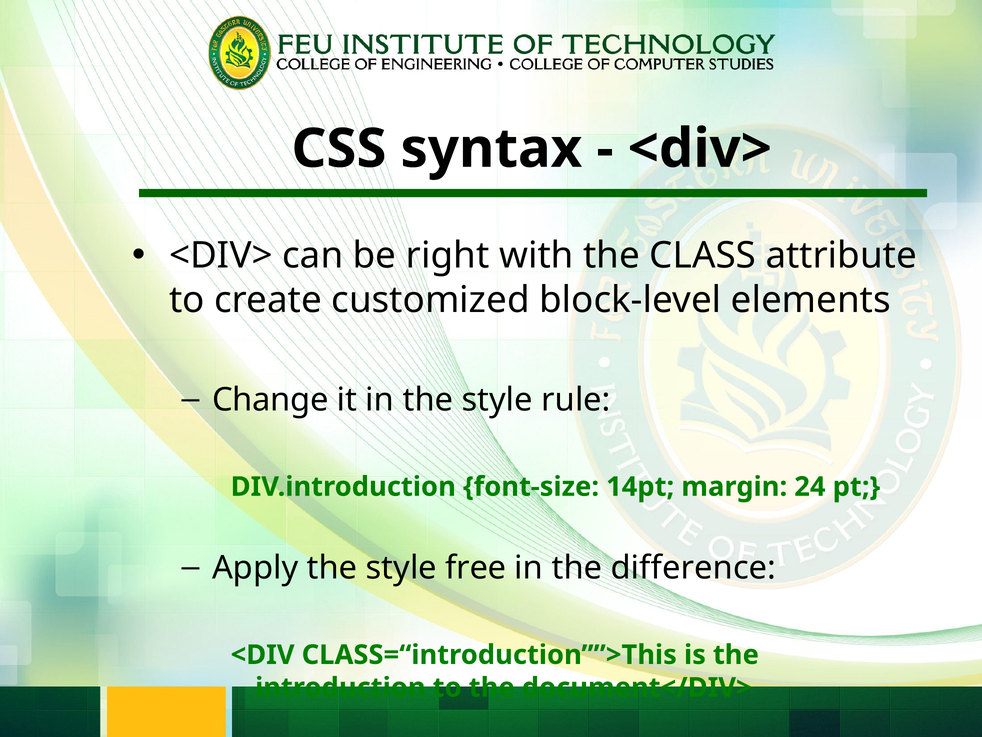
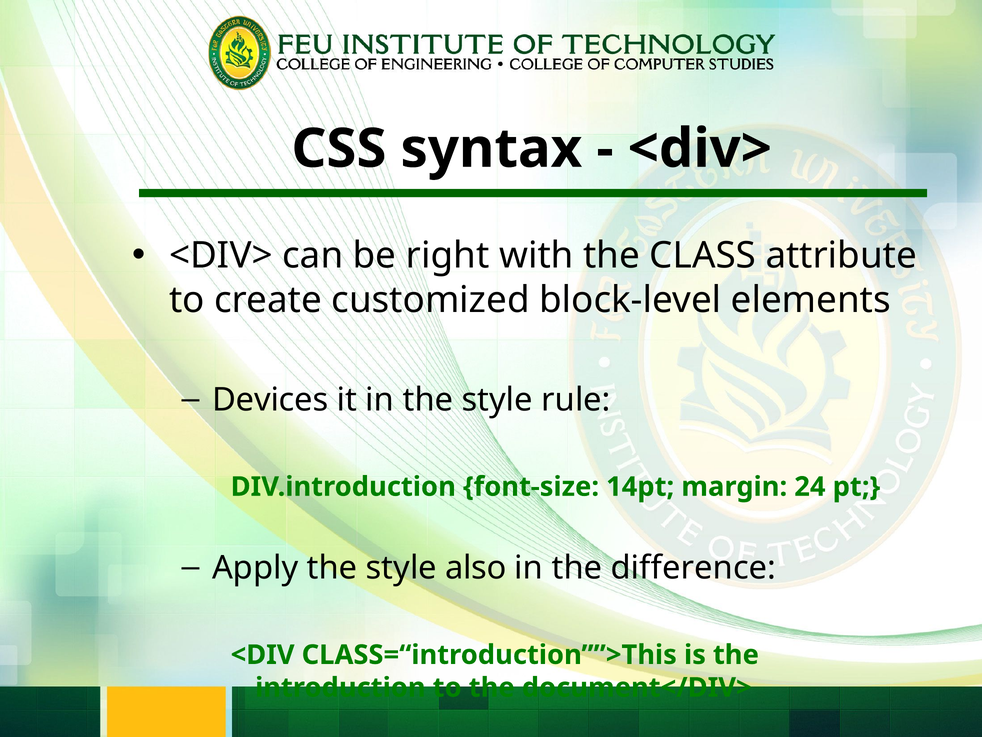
Change: Change -> Devices
free: free -> also
